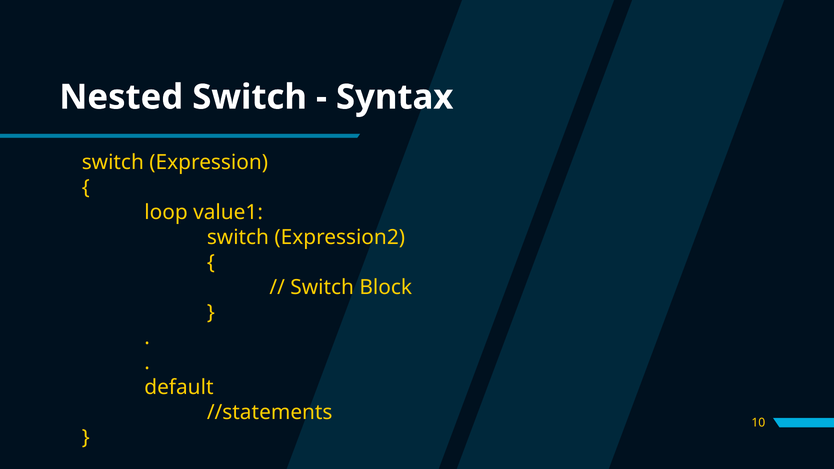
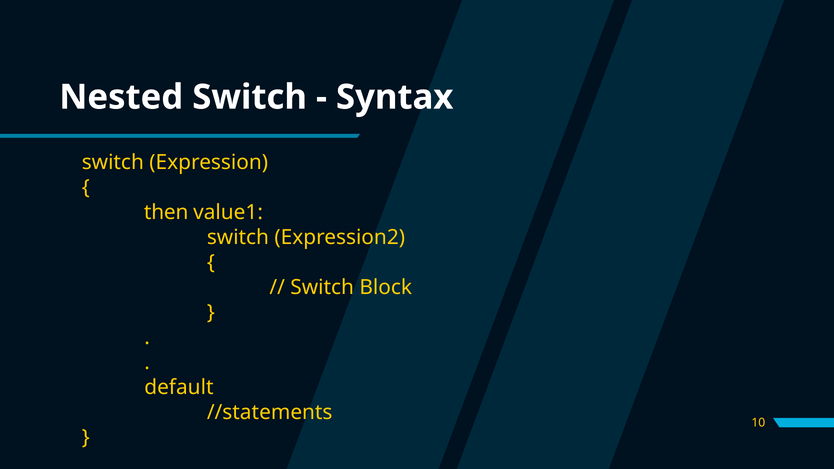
loop: loop -> then
